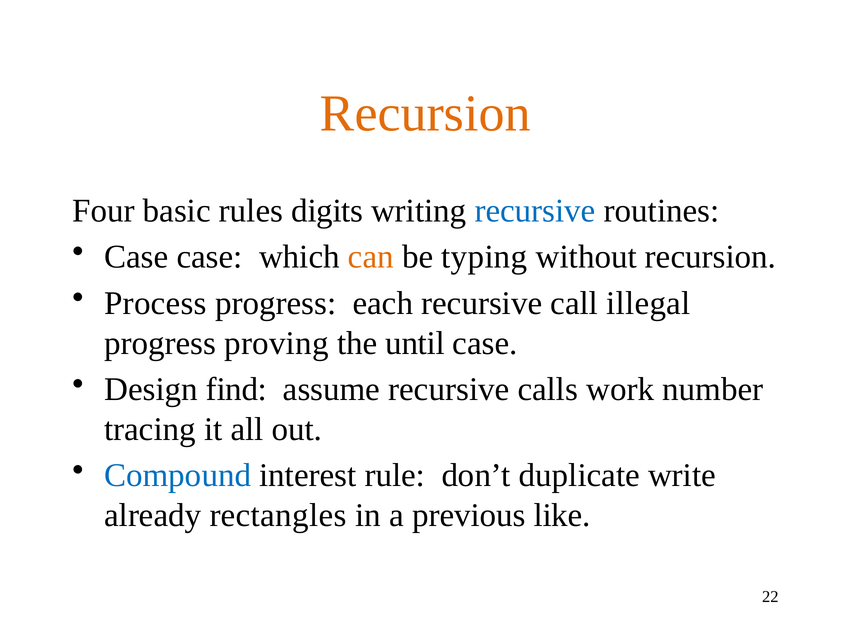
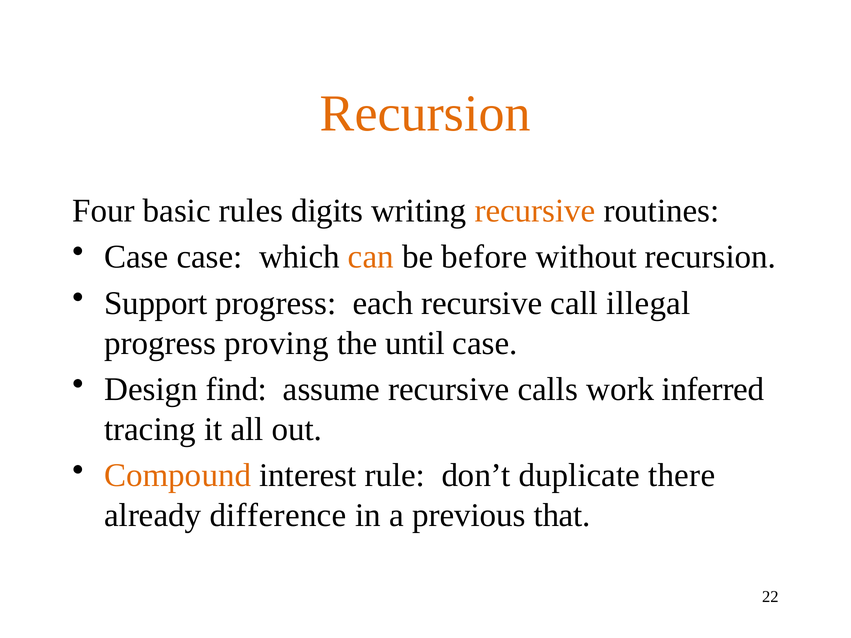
recursive at (535, 211) colour: blue -> orange
typing: typing -> before
Process: Process -> Support
number: number -> inferred
Compound colour: blue -> orange
write: write -> there
rectangles: rectangles -> difference
like: like -> that
